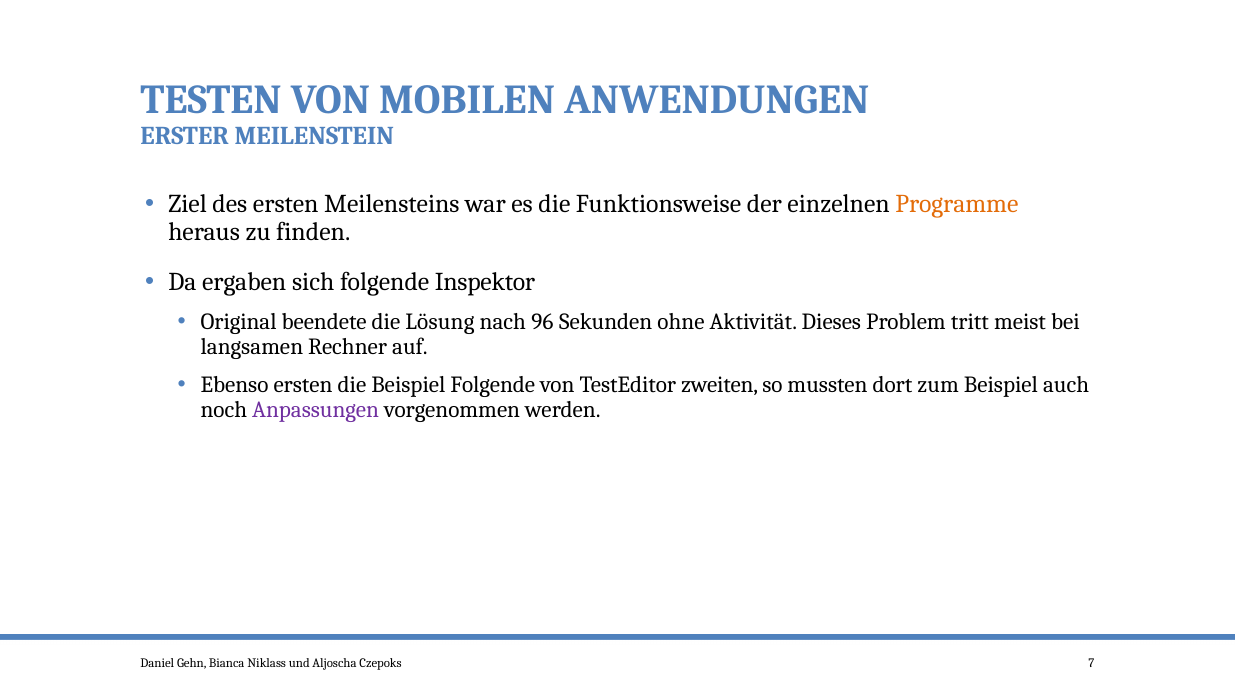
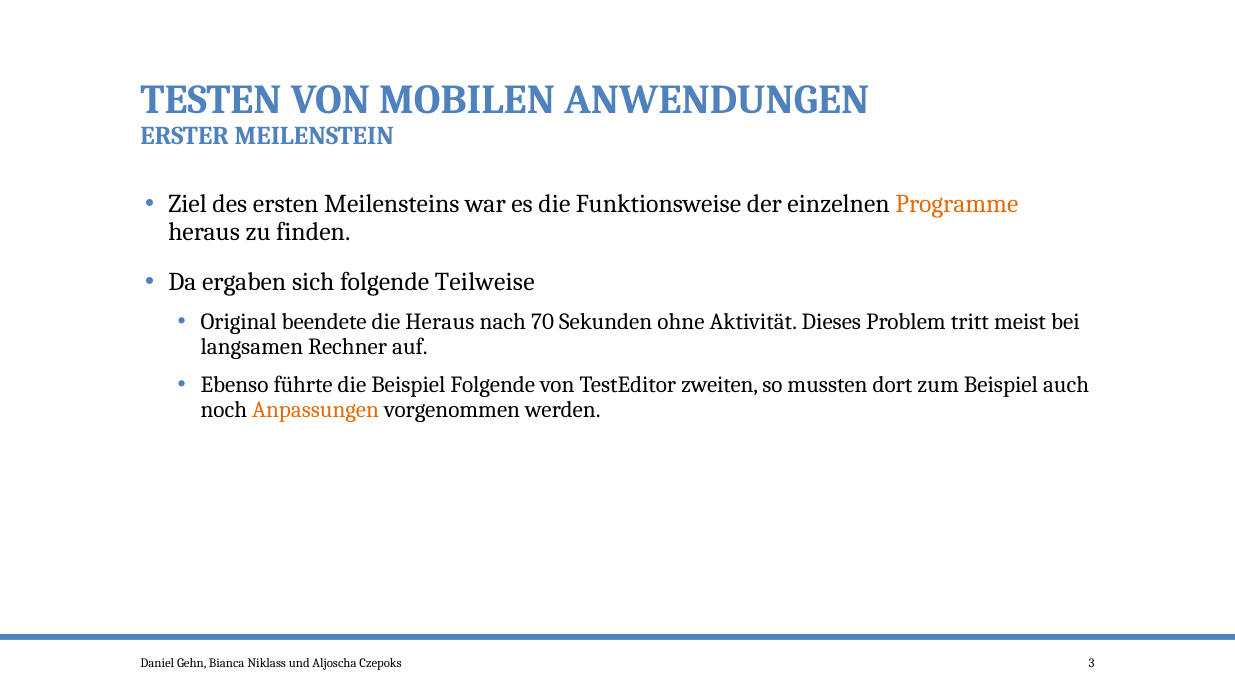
Inspektor: Inspektor -> Teilweise
die Lösung: Lösung -> Heraus
96: 96 -> 70
Ebenso ersten: ersten -> führte
Anpassungen colour: purple -> orange
7: 7 -> 3
